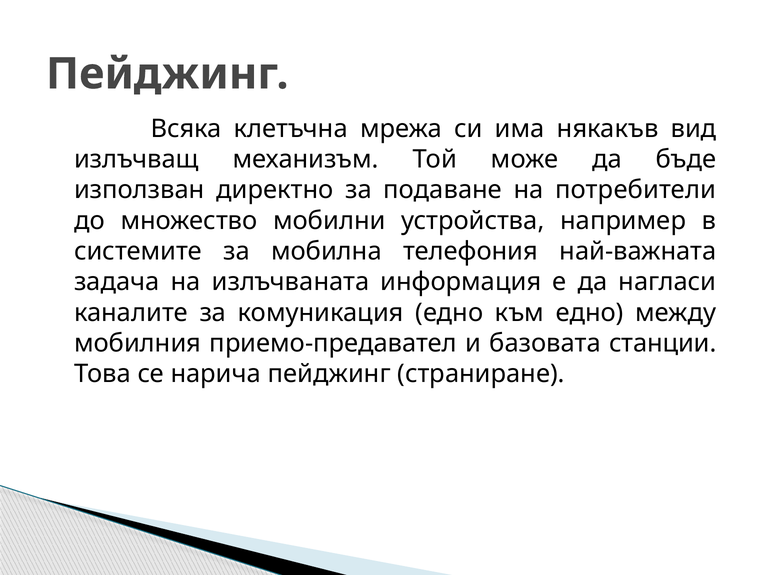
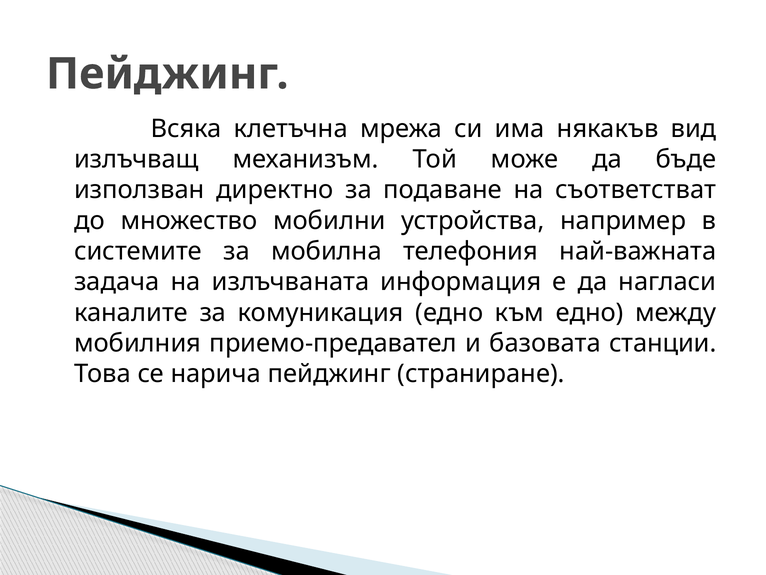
потребители: потребители -> съответстват
